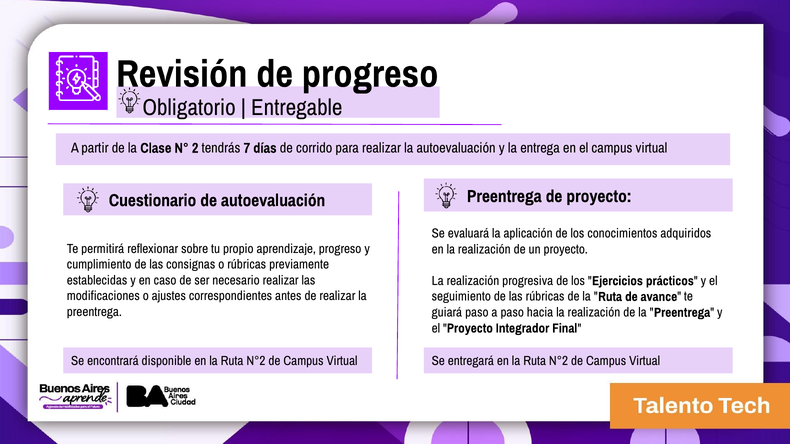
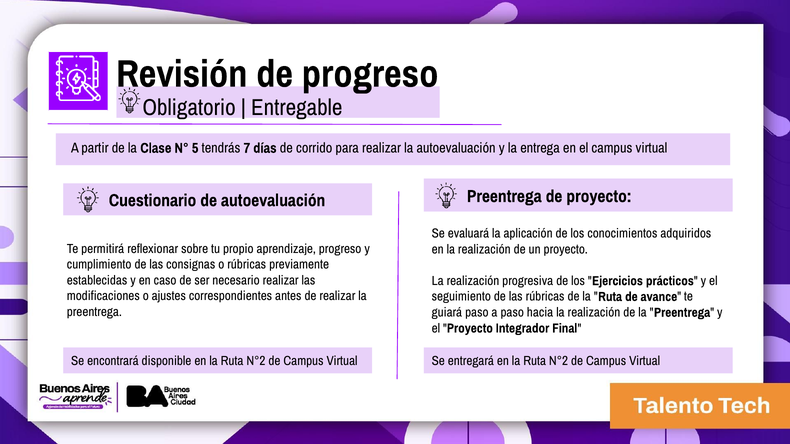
2: 2 -> 5
